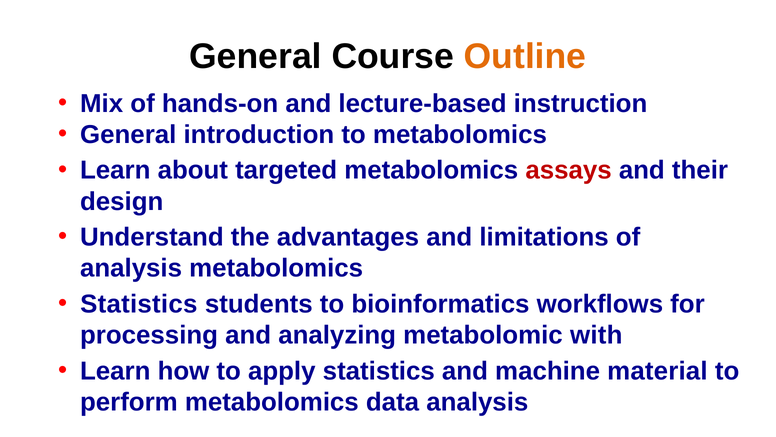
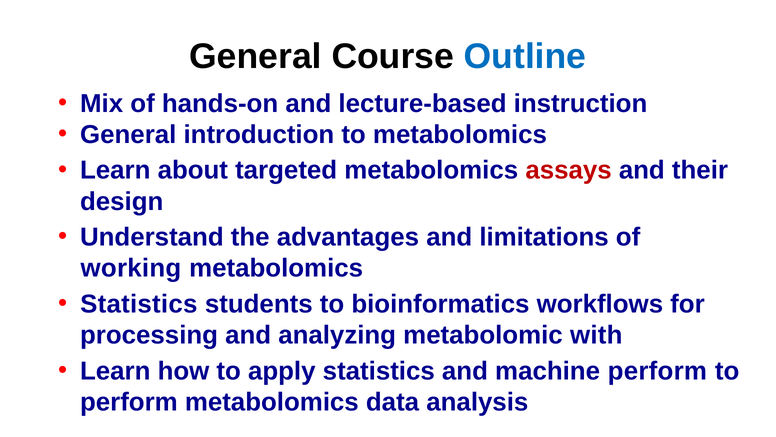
Outline colour: orange -> blue
analysis at (131, 268): analysis -> working
machine material: material -> perform
